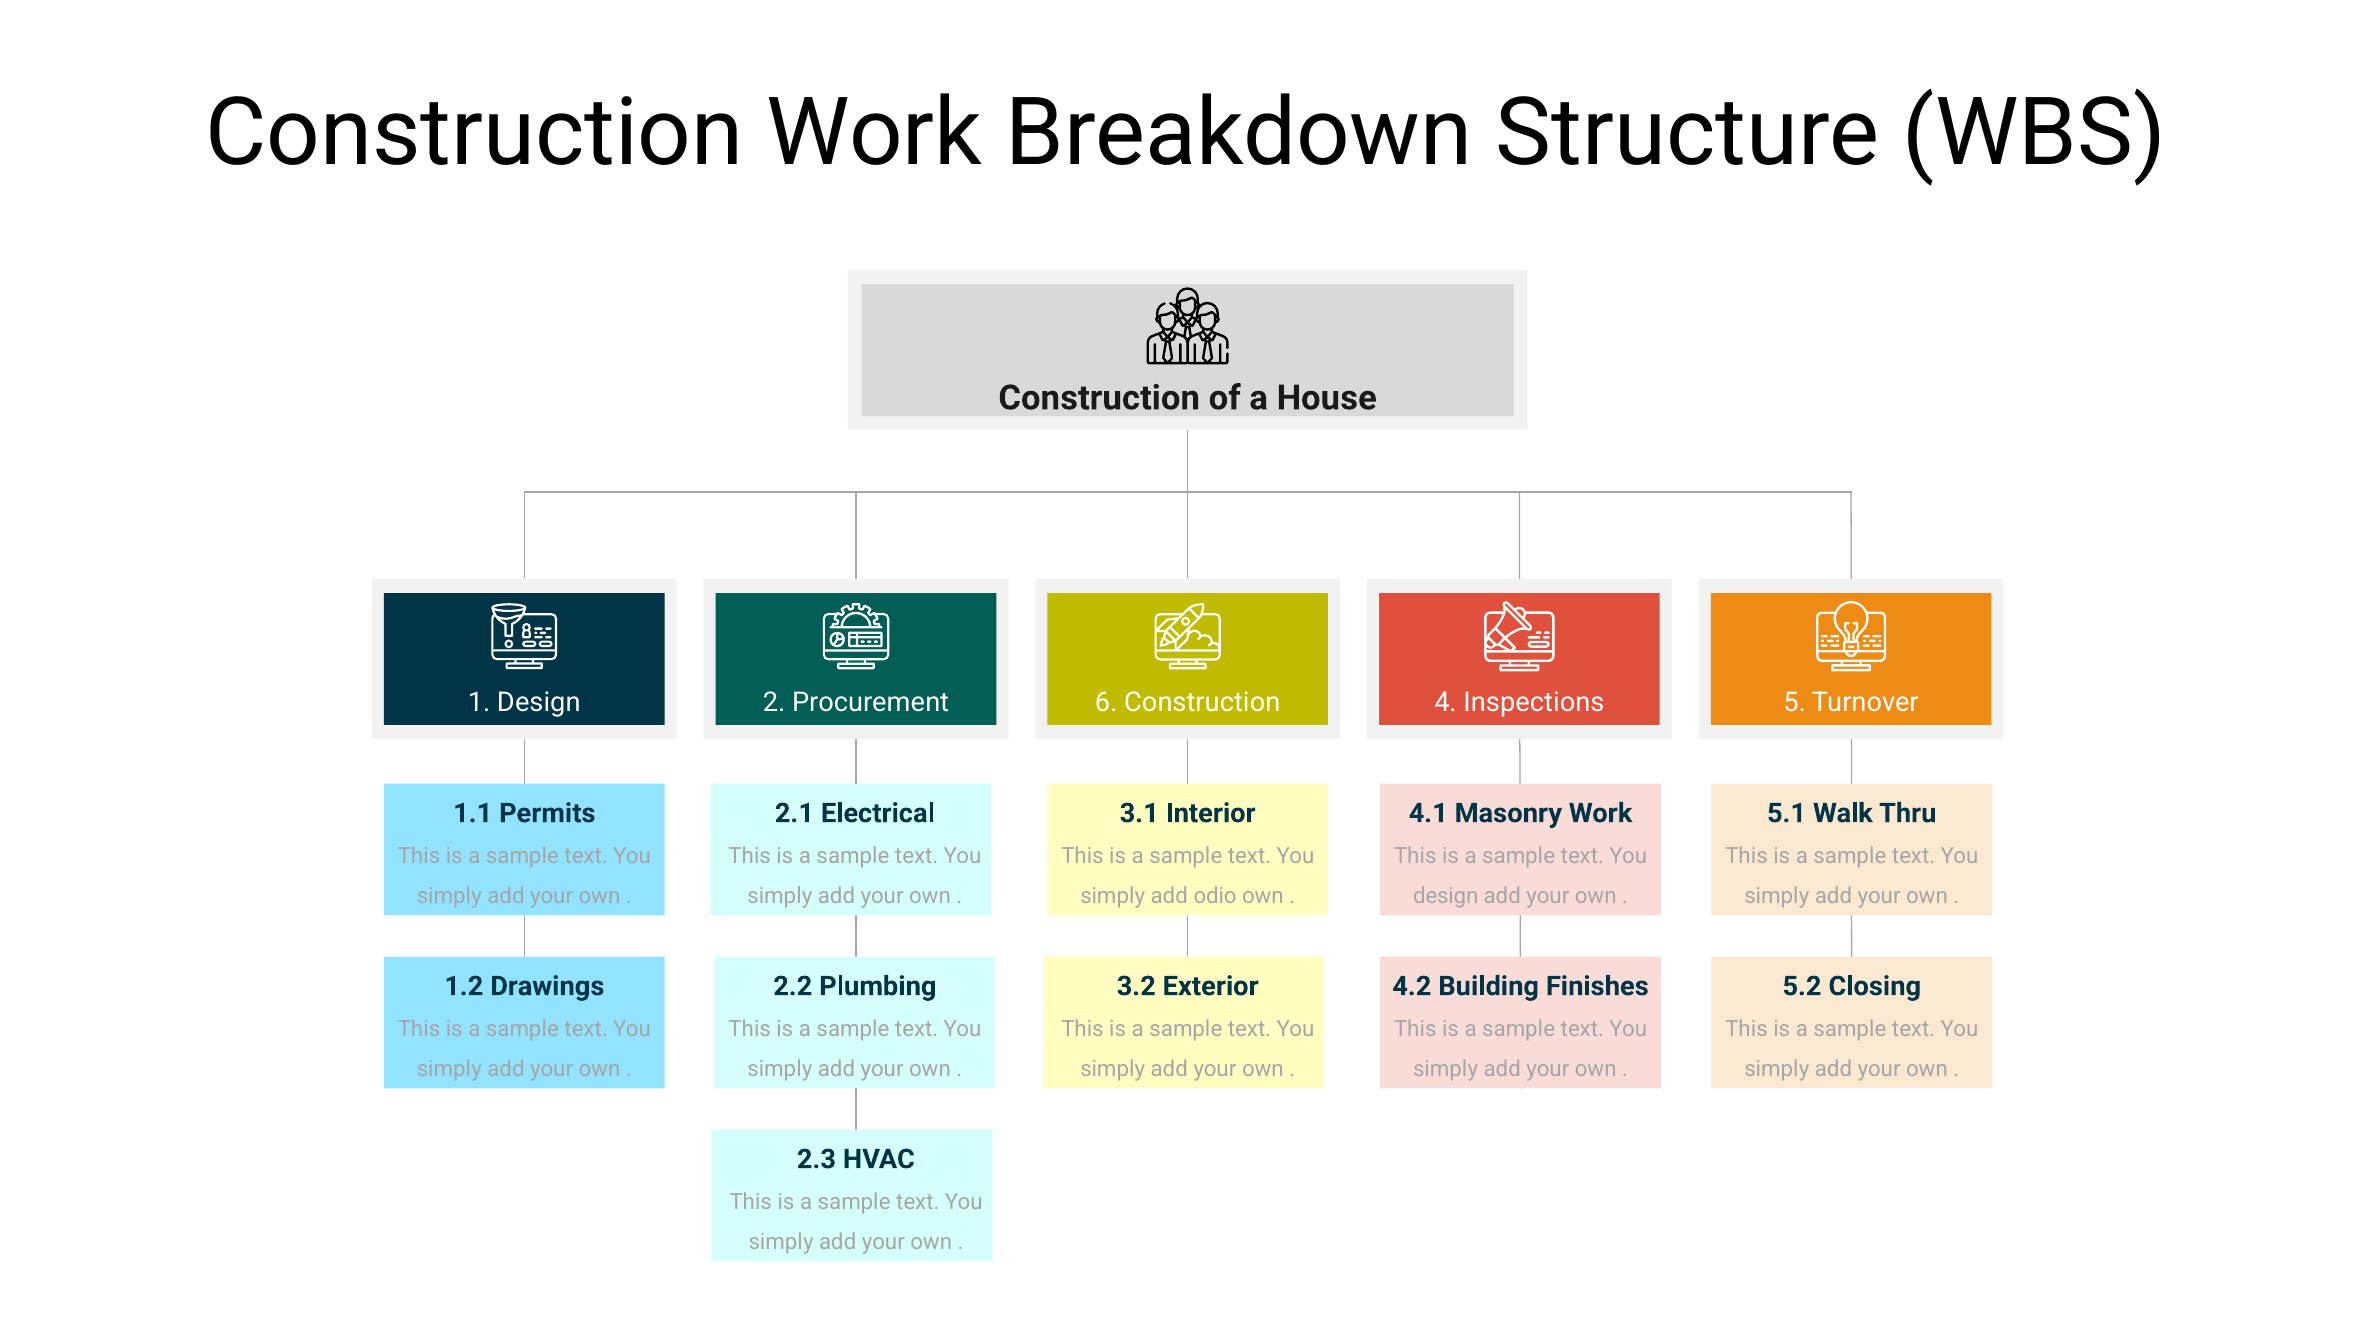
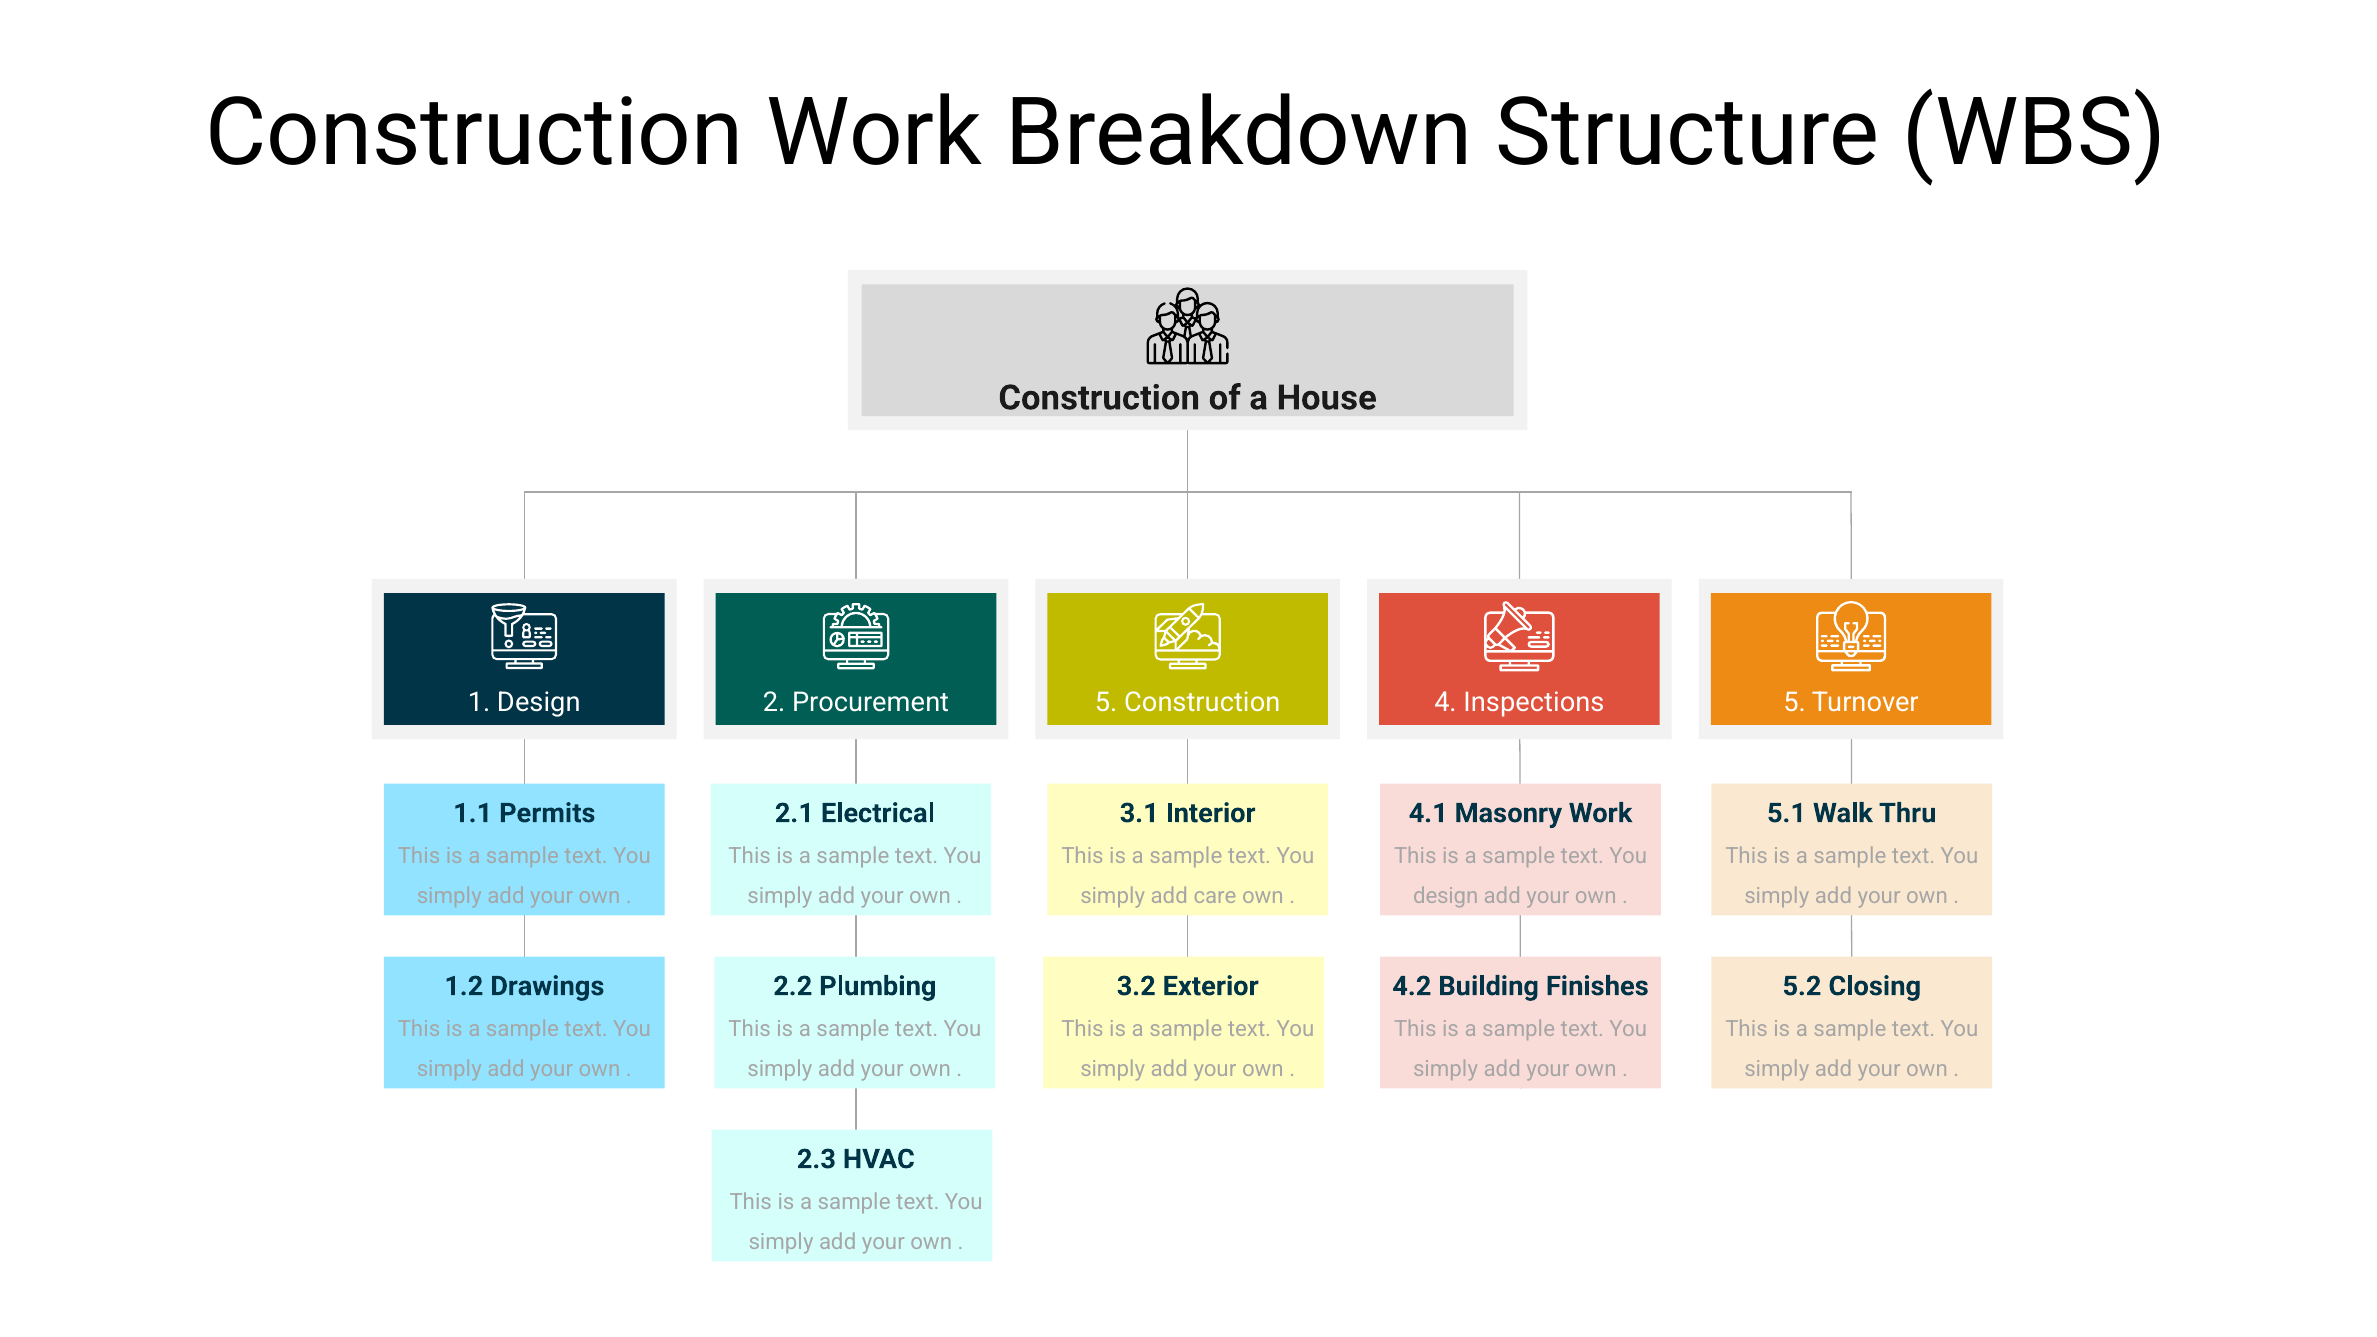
Procurement 6: 6 -> 5
odio: odio -> care
